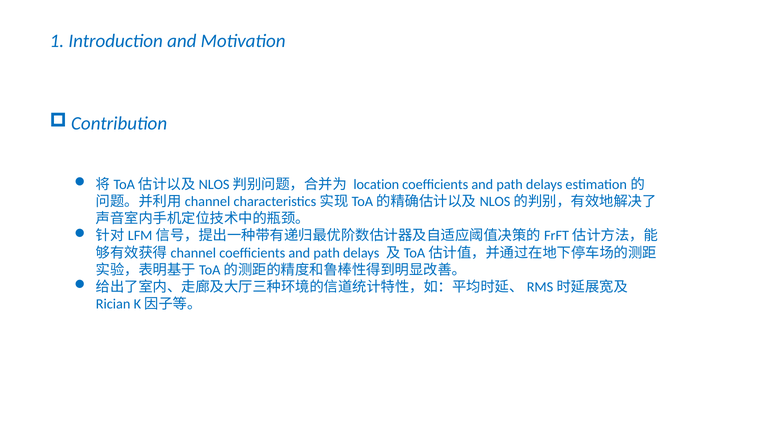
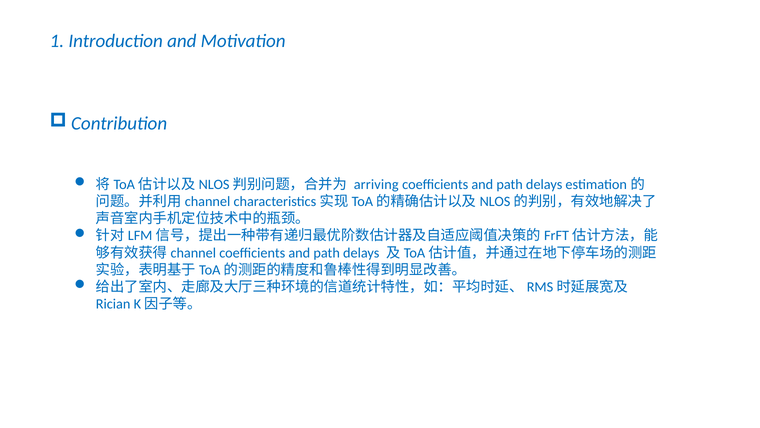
location: location -> arriving
